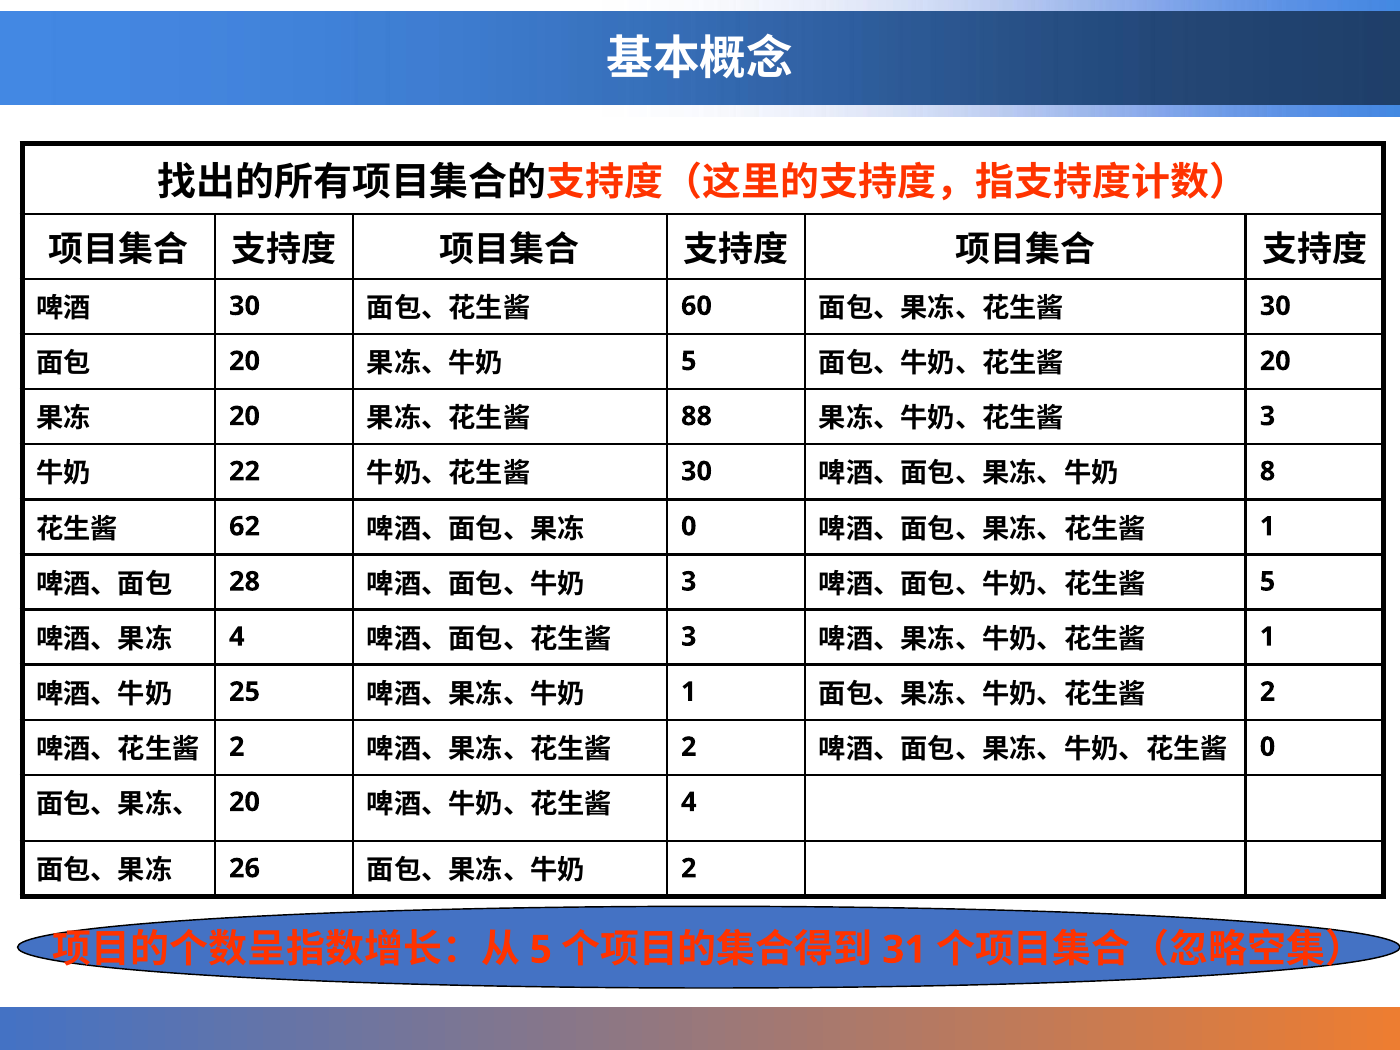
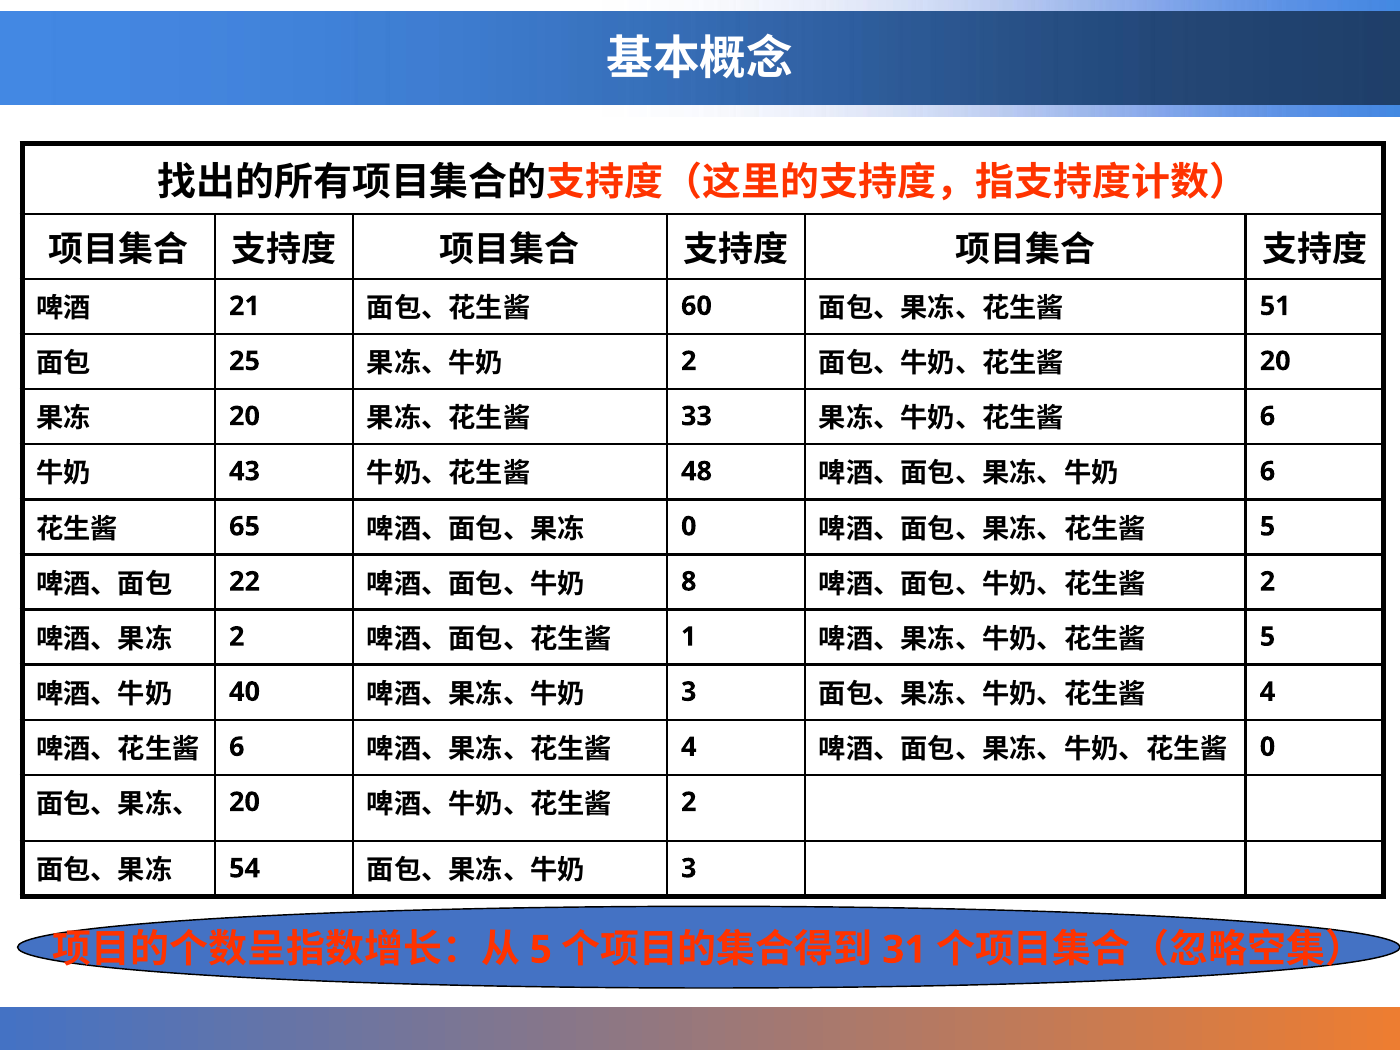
30 at (245, 306): 30 -> 21
30 at (1275, 306): 30 -> 51
20 at (245, 361): 20 -> 25
5 at (689, 361): 5 -> 2
88: 88 -> 33
3 at (1268, 416): 3 -> 6
22: 22 -> 43
30 at (697, 471): 30 -> 48
8 at (1268, 471): 8 -> 6
62: 62 -> 65
1 at (1268, 526): 1 -> 5
28: 28 -> 22
3 at (689, 582): 3 -> 8
5 at (1268, 582): 5 -> 2
4 at (237, 637): 4 -> 2
3 at (689, 637): 3 -> 1
1 at (1268, 637): 1 -> 5
25: 25 -> 40
1 at (689, 692): 1 -> 3
2 at (1268, 692): 2 -> 4
2 at (237, 747): 2 -> 6
2 at (689, 747): 2 -> 4
4 at (689, 802): 4 -> 2
26: 26 -> 54
2 at (689, 868): 2 -> 3
